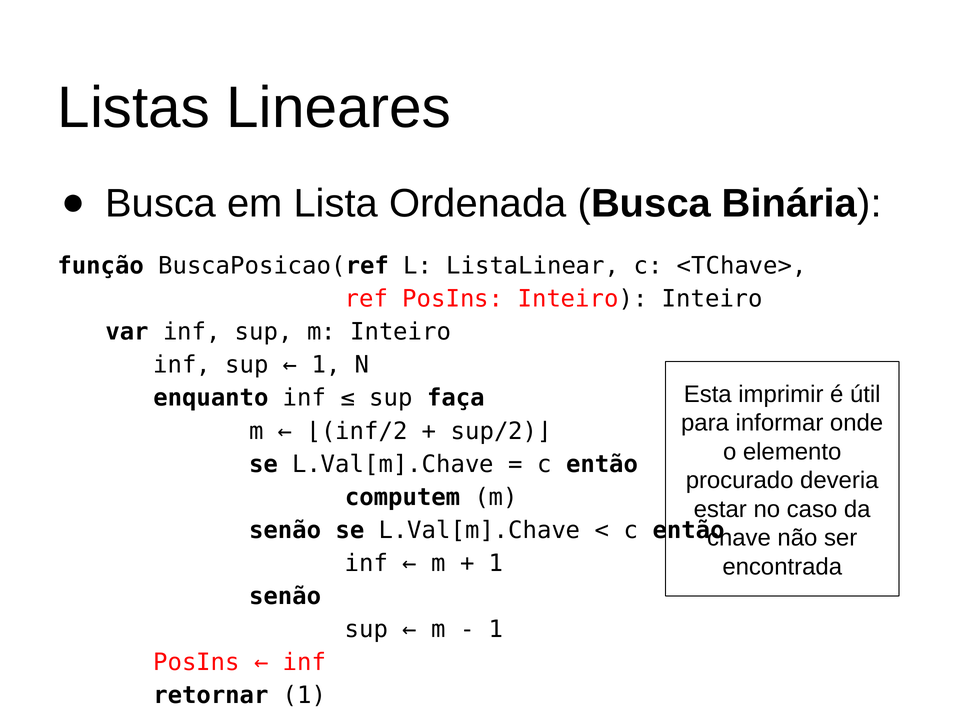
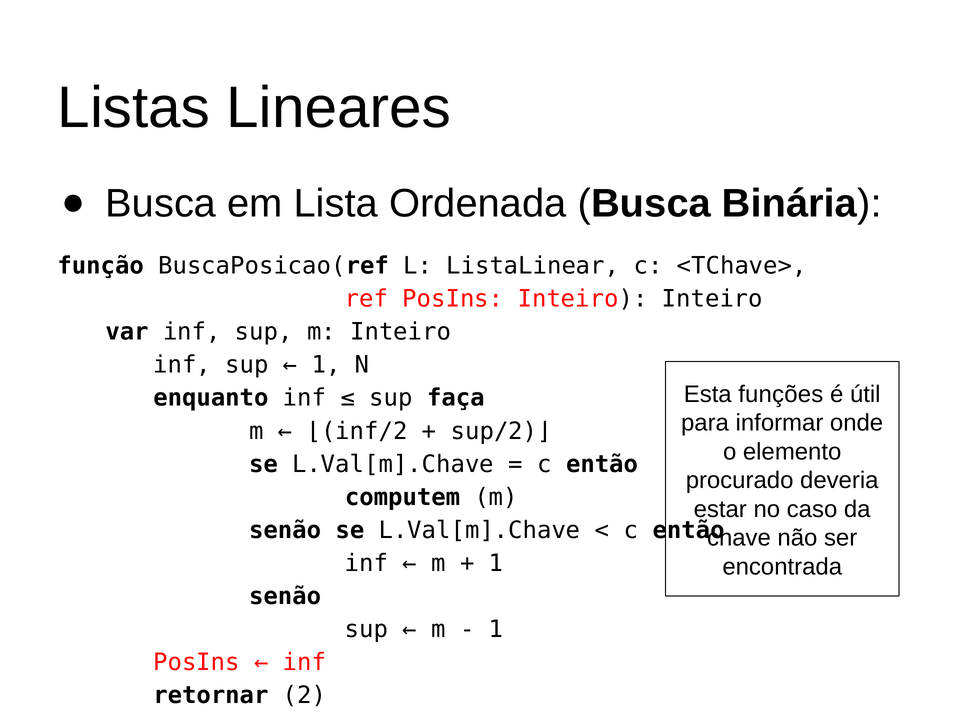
imprimir: imprimir -> funções
retornar 1: 1 -> 2
